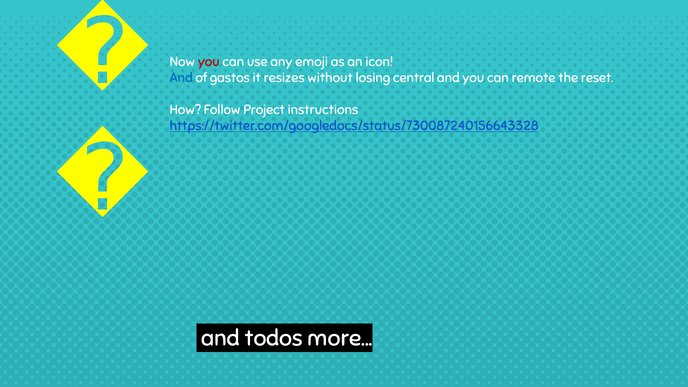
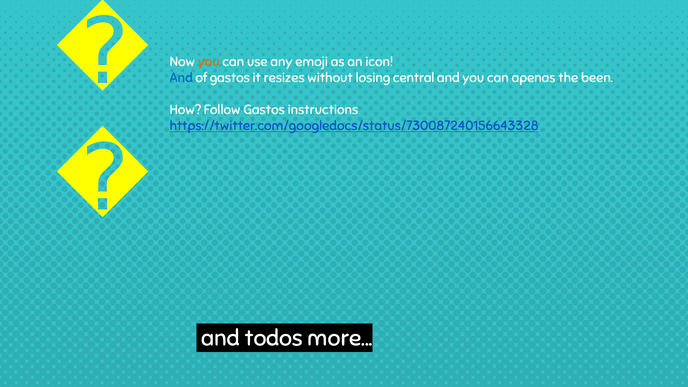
you at (209, 62) colour: red -> orange
remote: remote -> apenas
reset: reset -> been
Follow Project: Project -> Gastos
